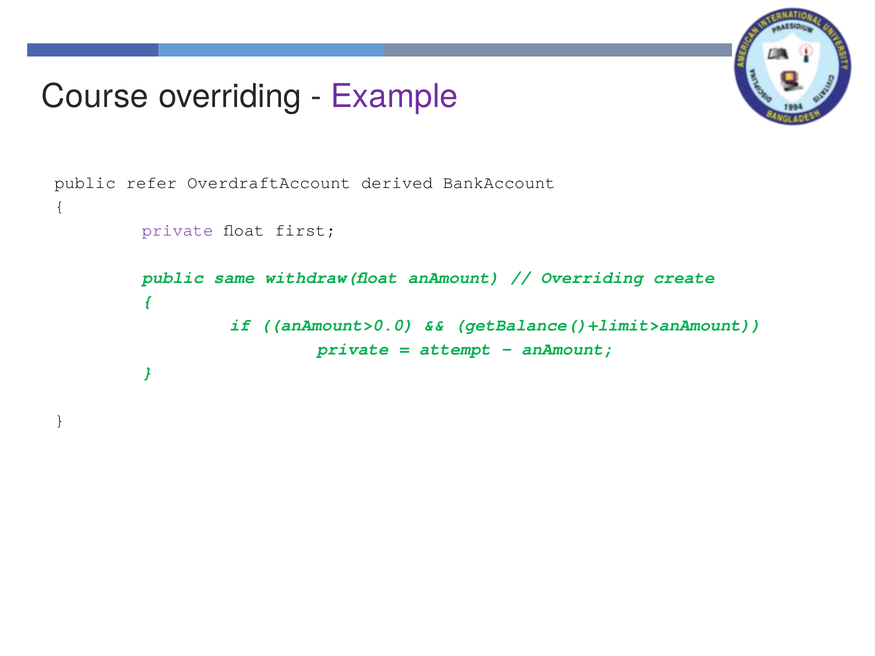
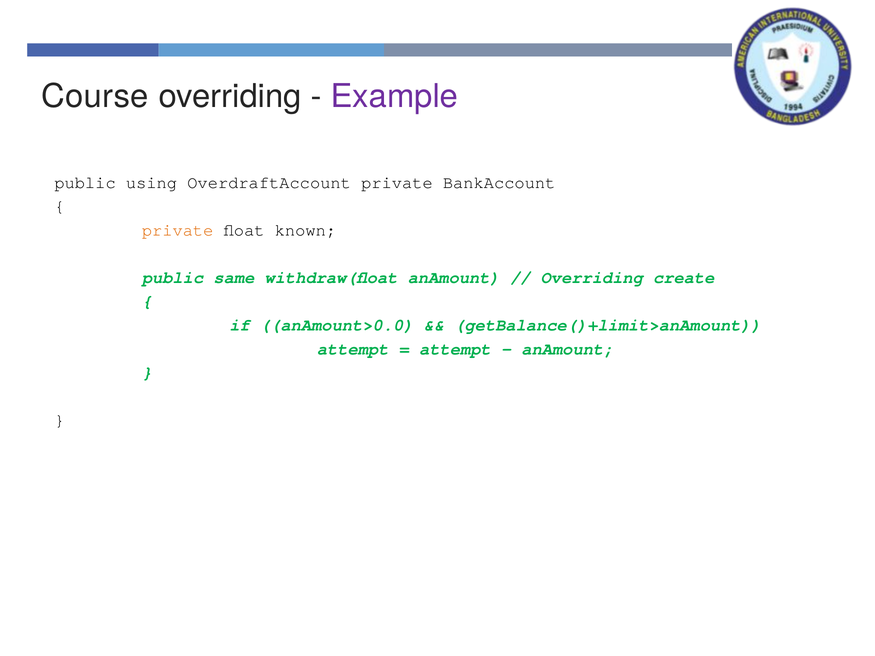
refer: refer -> using
OverdraftAccount derived: derived -> private
private at (178, 230) colour: purple -> orange
first: first -> known
private at (353, 349): private -> attempt
